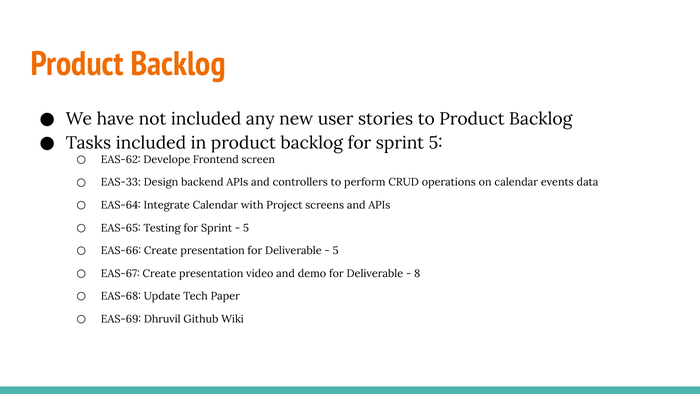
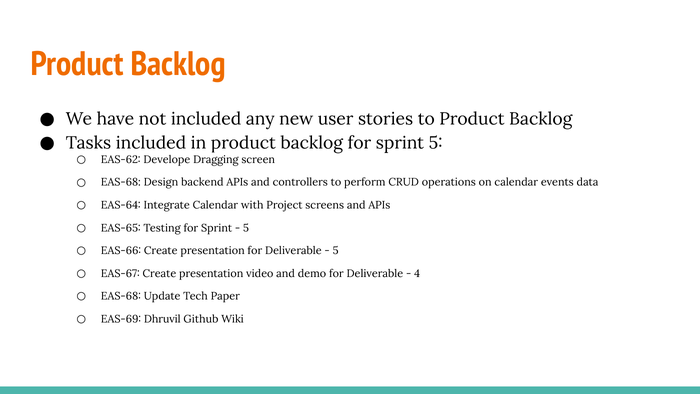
Frontend: Frontend -> Dragging
EAS-33 at (121, 182): EAS-33 -> EAS-68
8: 8 -> 4
